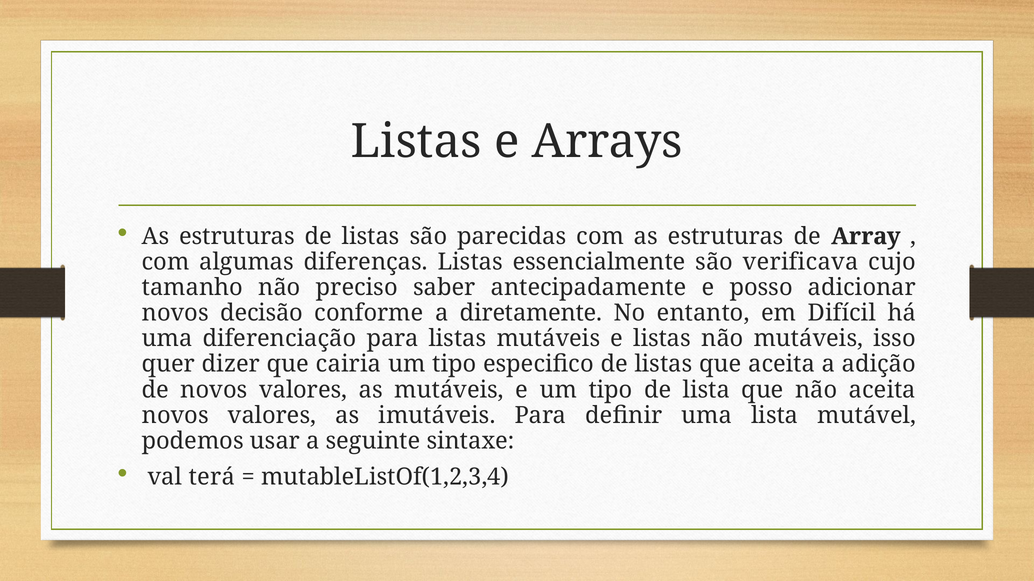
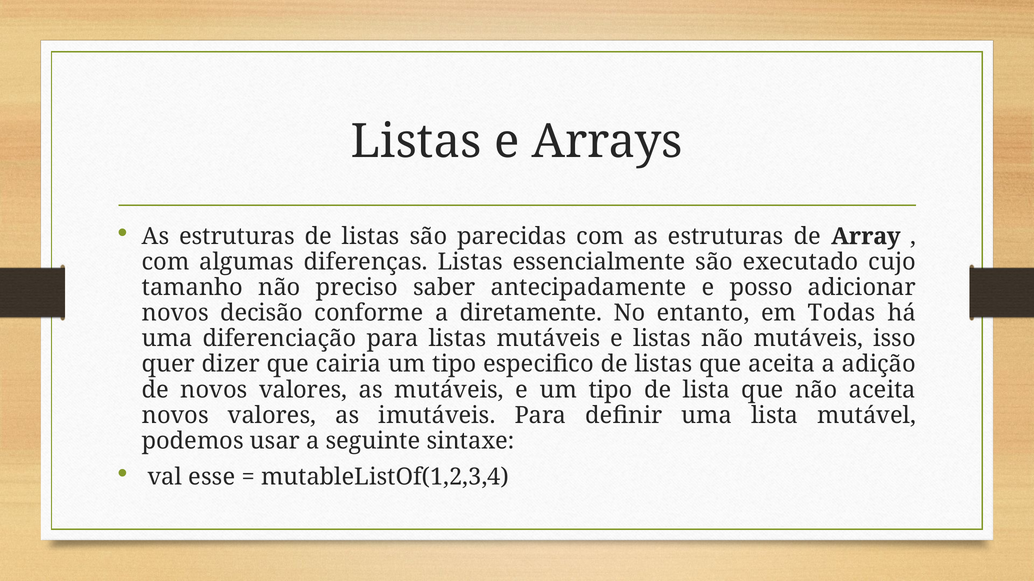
verificava: verificava -> executado
Difícil: Difícil -> Todas
terá: terá -> esse
